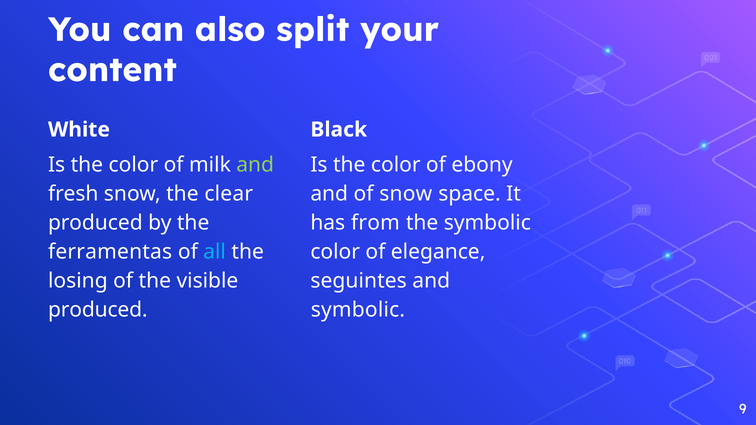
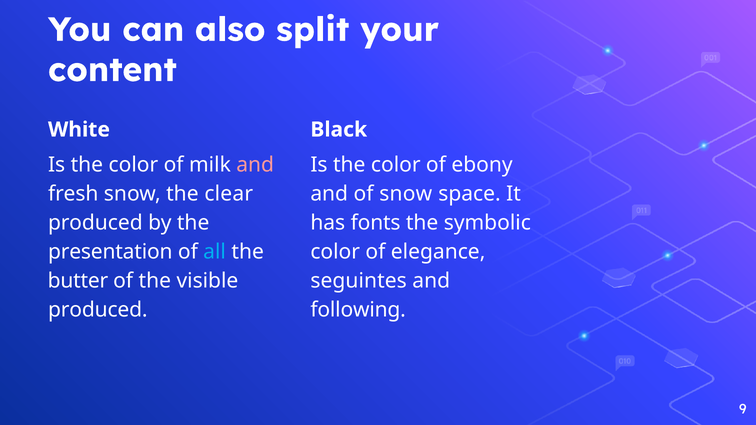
and at (255, 165) colour: light green -> pink
from: from -> fonts
ferramentas: ferramentas -> presentation
losing: losing -> butter
symbolic at (358, 310): symbolic -> following
